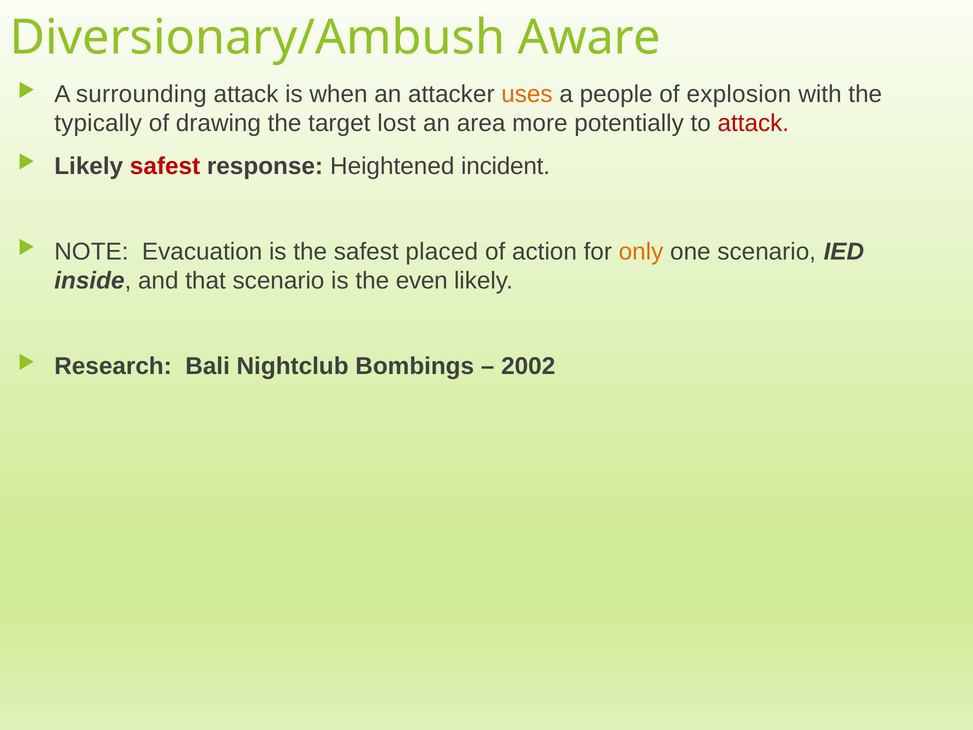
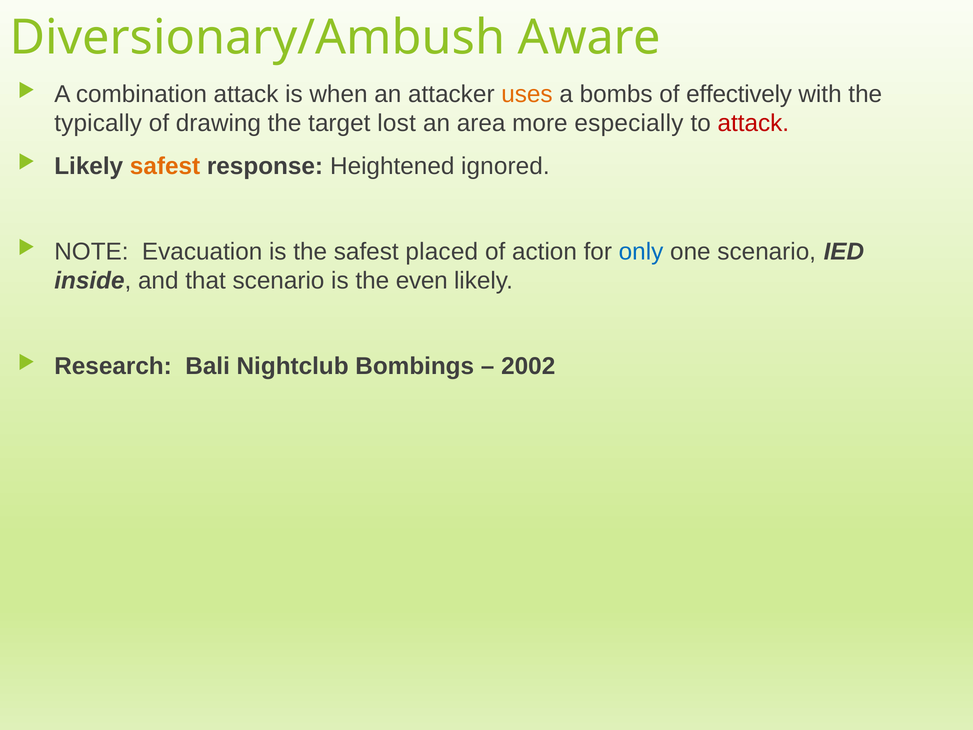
surrounding: surrounding -> combination
people: people -> bombs
explosion: explosion -> effectively
potentially: potentially -> especially
safest at (165, 166) colour: red -> orange
incident: incident -> ignored
only colour: orange -> blue
